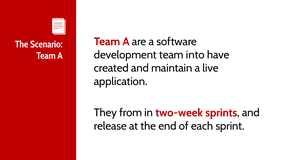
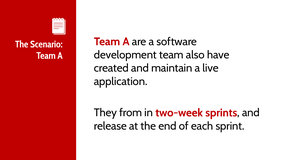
into: into -> also
